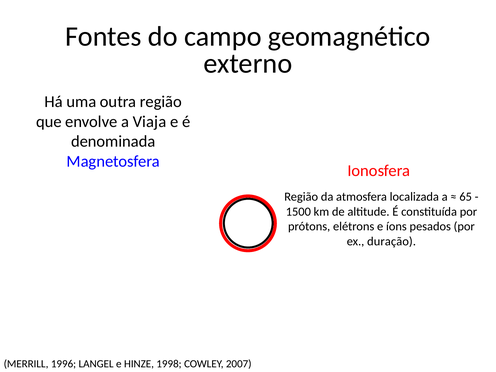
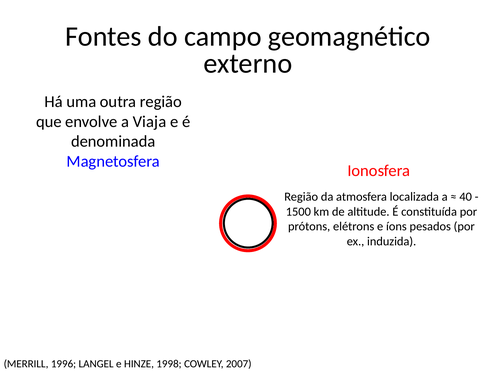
65: 65 -> 40
duração: duração -> induzida
